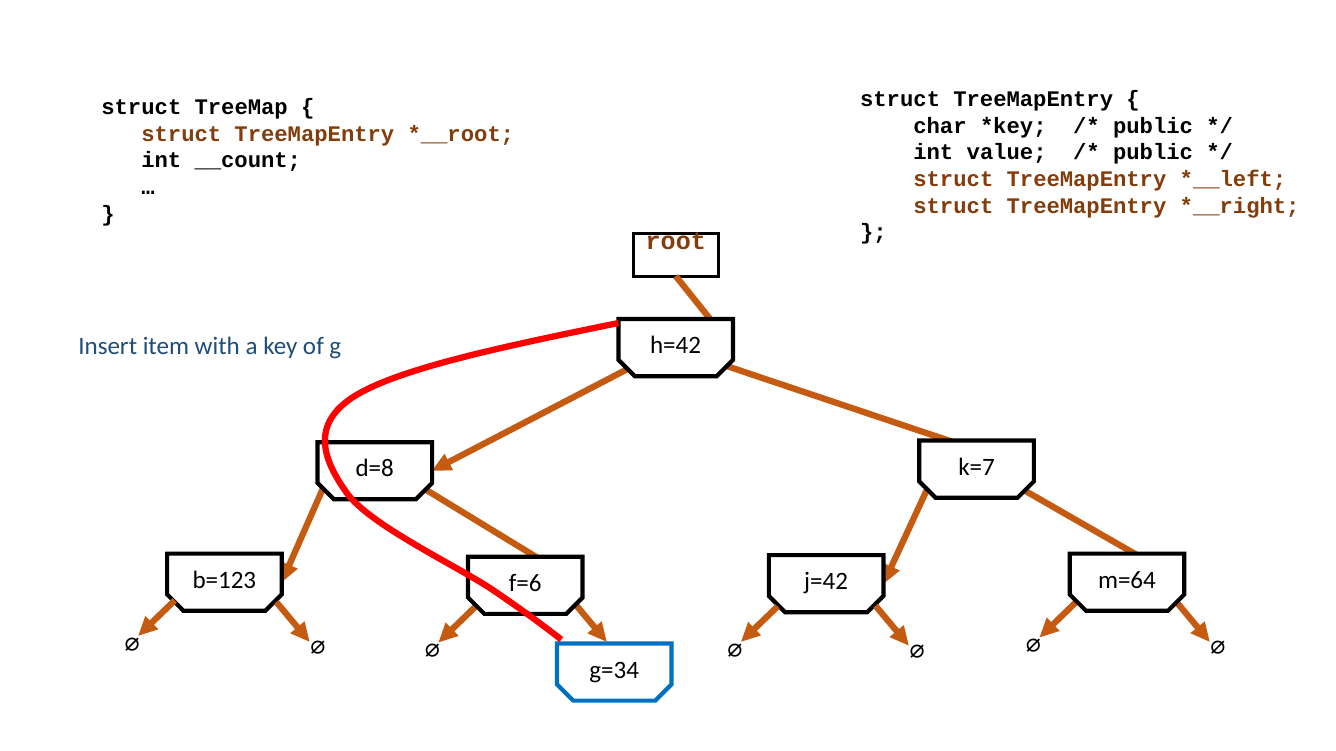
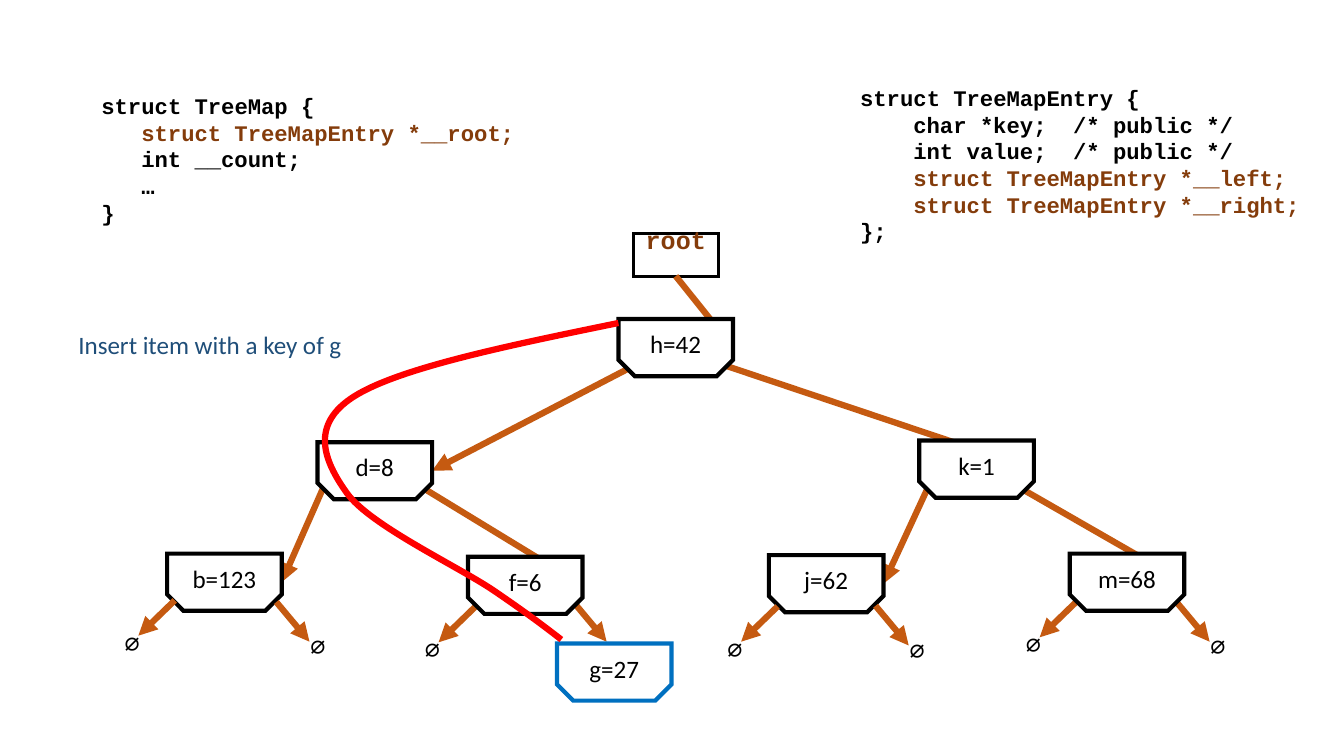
k=7: k=7 -> k=1
j=42: j=42 -> j=62
m=64: m=64 -> m=68
g=34: g=34 -> g=27
